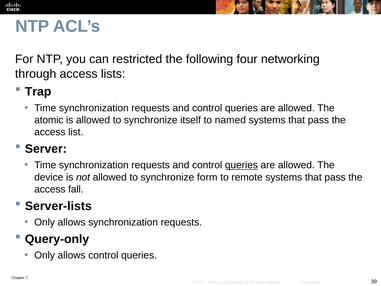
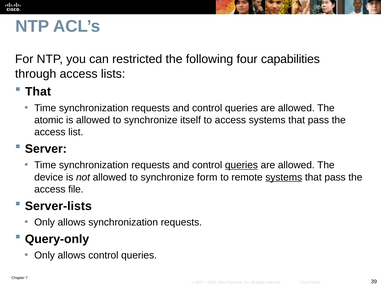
networking: networking -> capabilities
Trap at (38, 92): Trap -> That
to named: named -> access
systems at (284, 177) underline: none -> present
fall: fall -> file
